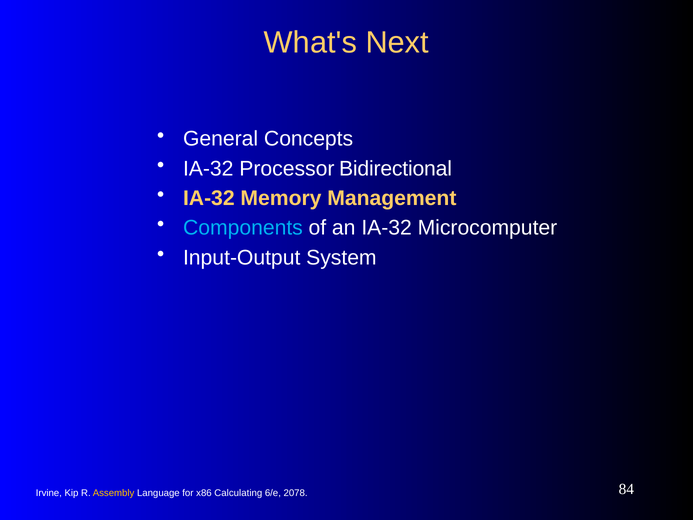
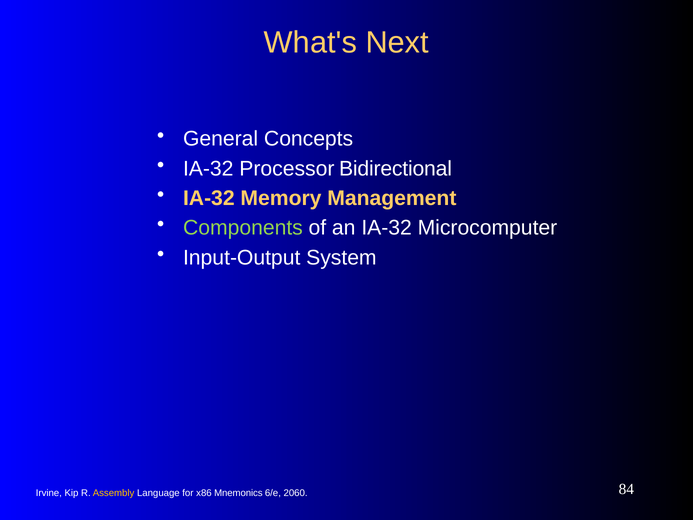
Components colour: light blue -> light green
Calculating: Calculating -> Mnemonics
2078: 2078 -> 2060
